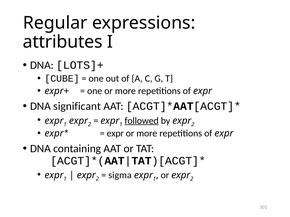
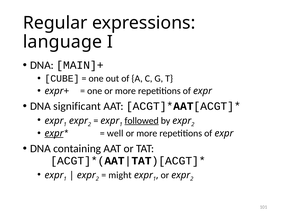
attributes: attributes -> language
LOTS]+: LOTS]+ -> MAIN]+
expr at (54, 134) underline: none -> present
expr at (115, 134): expr -> well
sigma: sigma -> might
